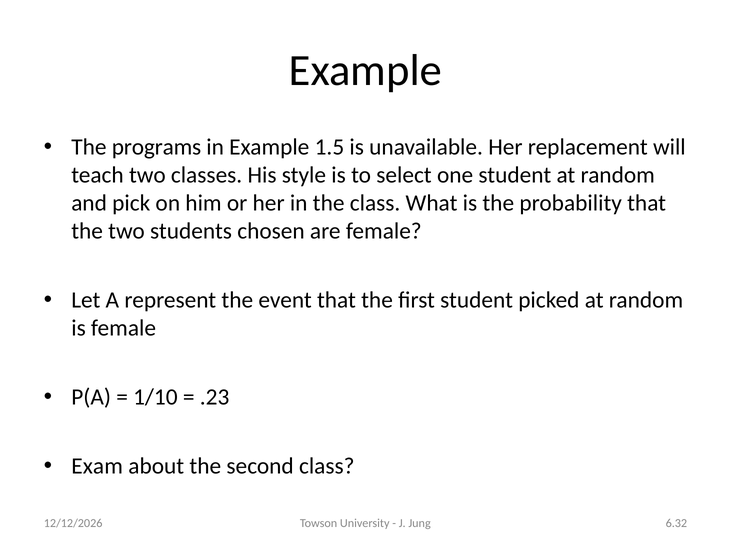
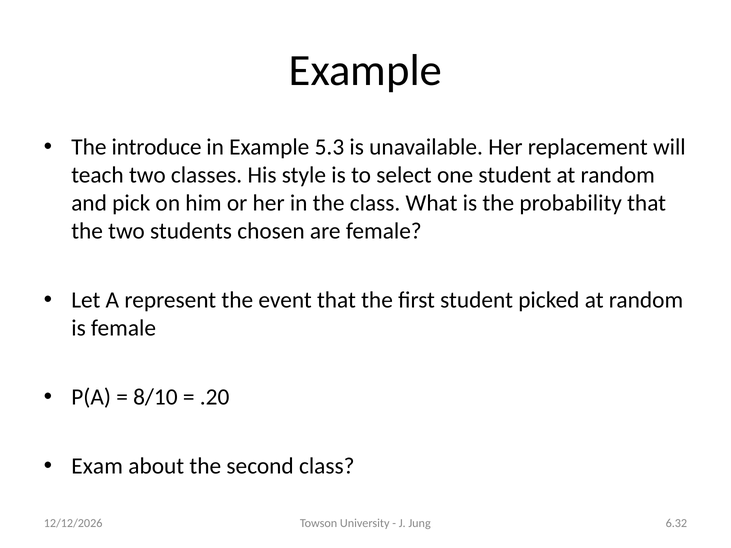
programs: programs -> introduce
1.5: 1.5 -> 5.3
1/10: 1/10 -> 8/10
.23: .23 -> .20
